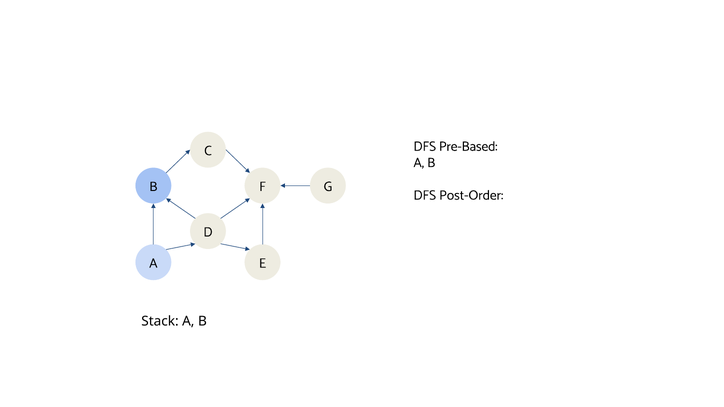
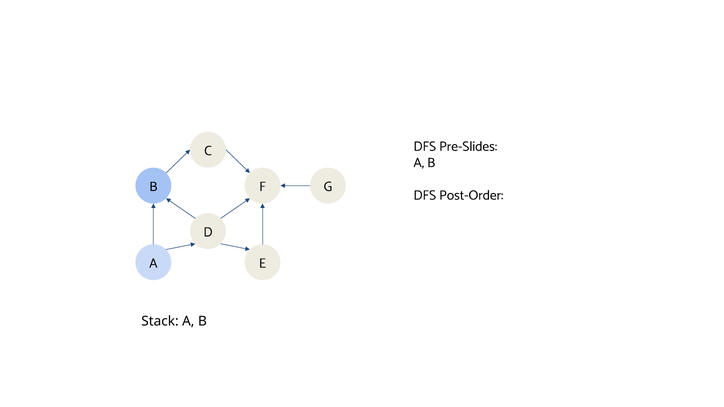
Pre-Based: Pre-Based -> Pre-Slides
